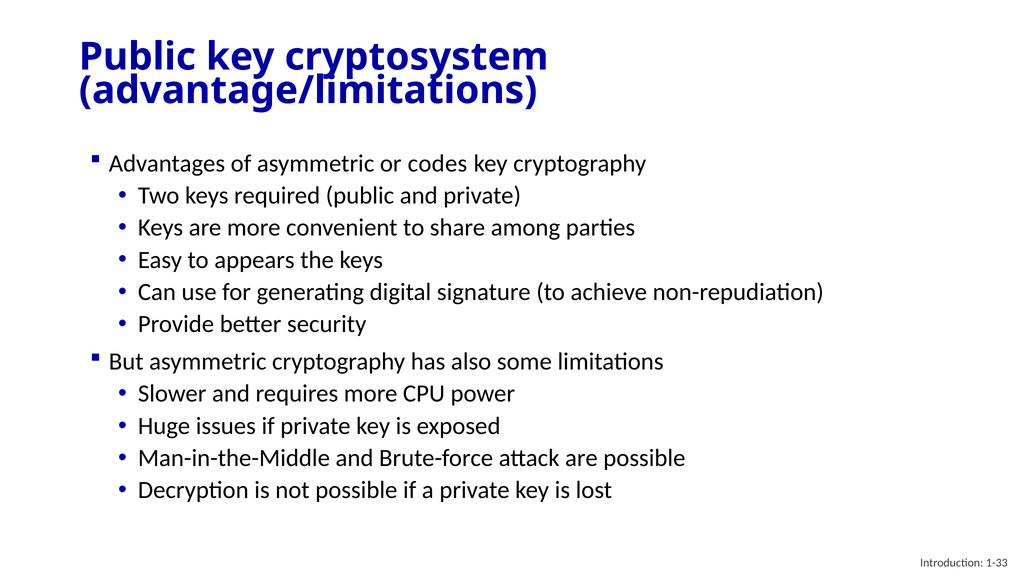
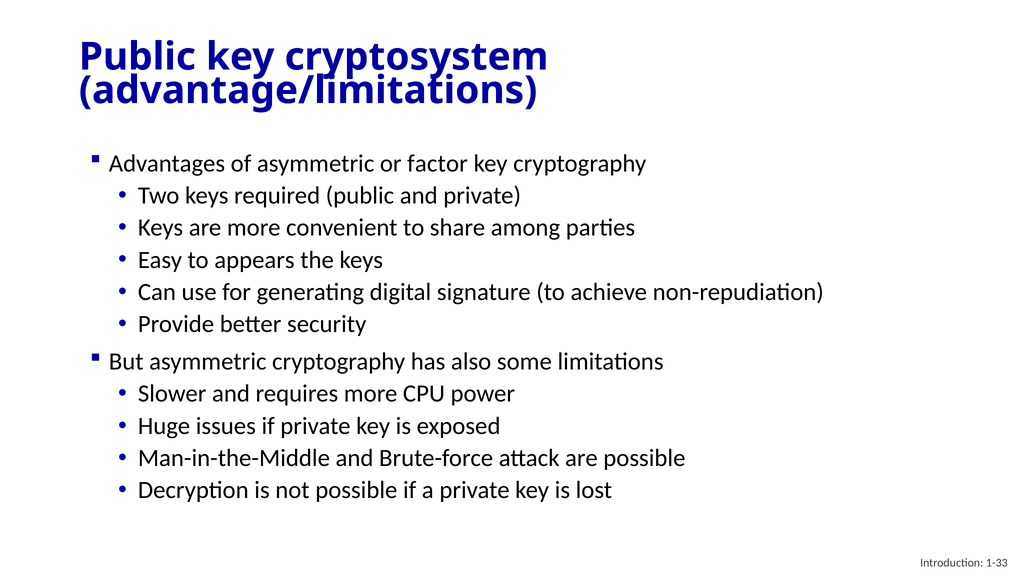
codes: codes -> factor
